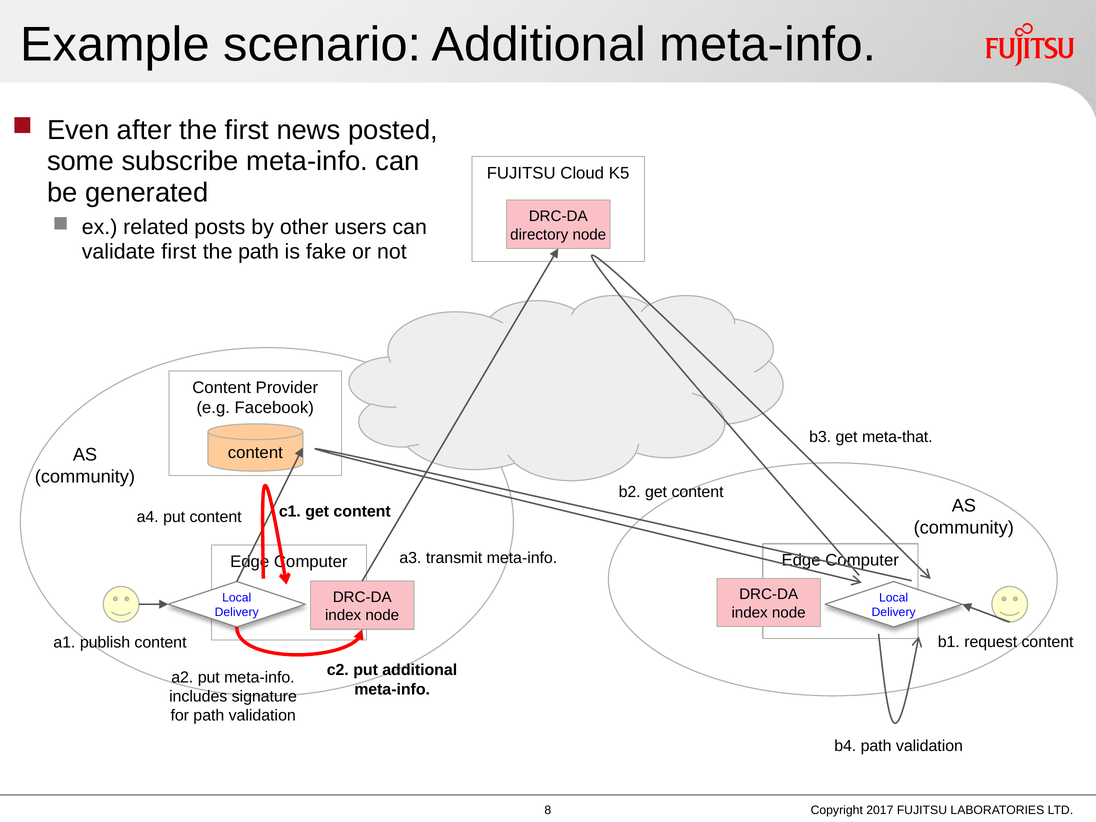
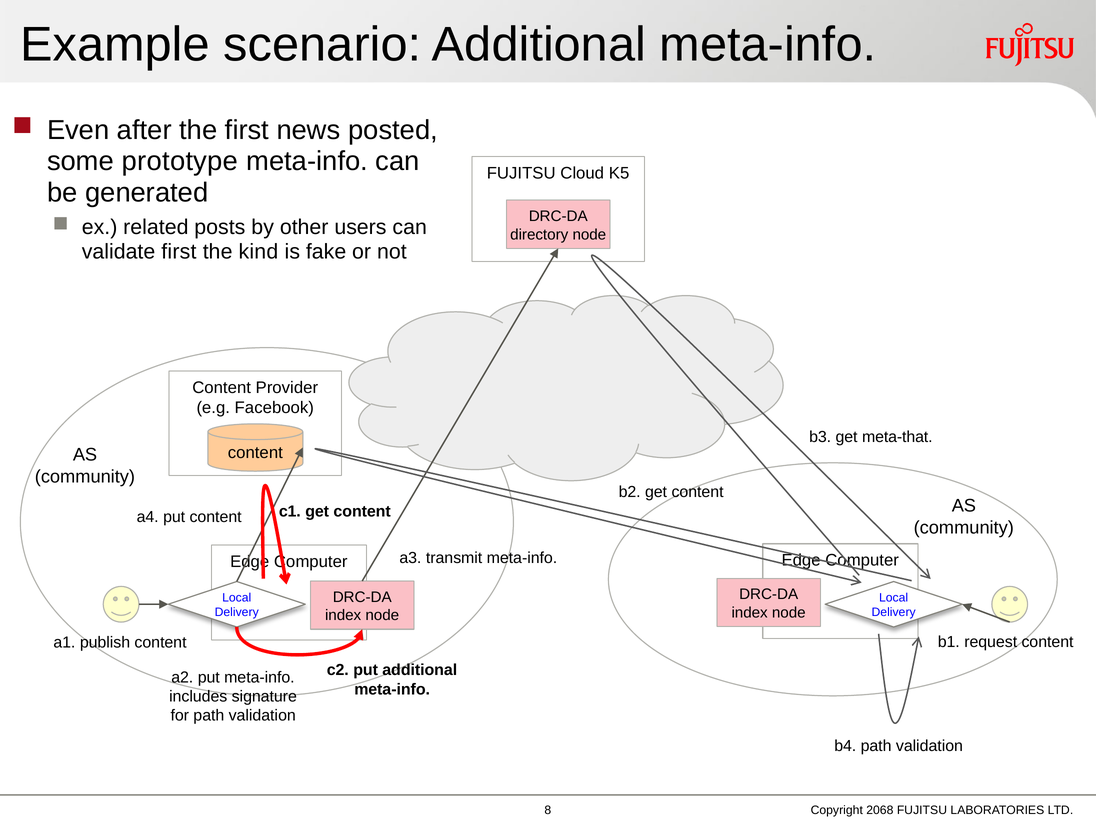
subscribe: subscribe -> prototype
the path: path -> kind
2017: 2017 -> 2068
